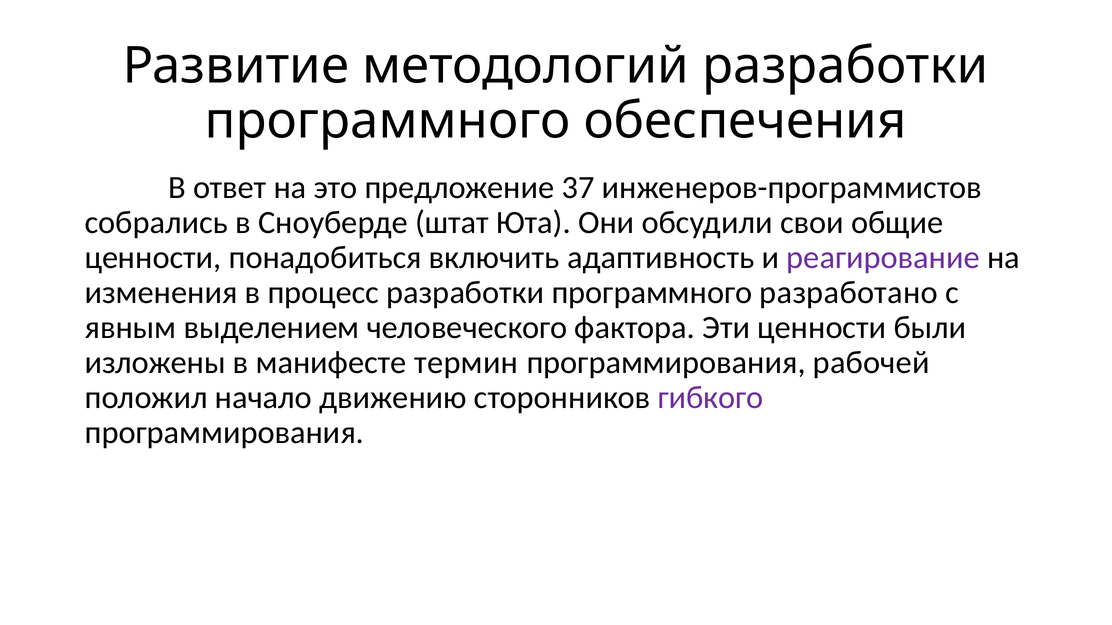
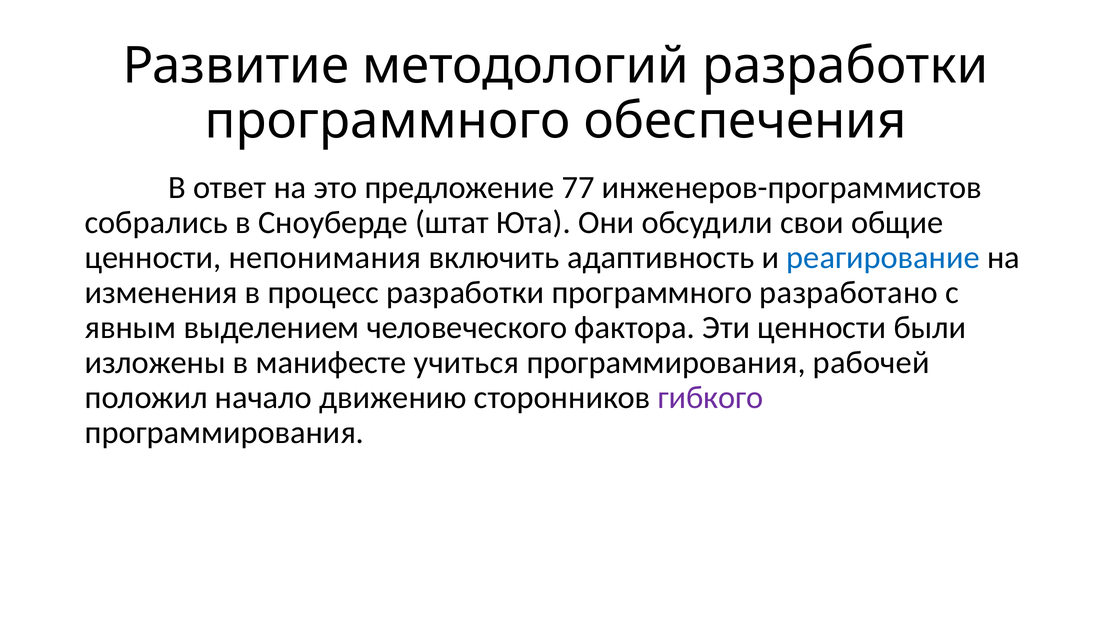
37: 37 -> 77
понадобиться: понадобиться -> непонимания
реагирование colour: purple -> blue
термин: термин -> учиться
